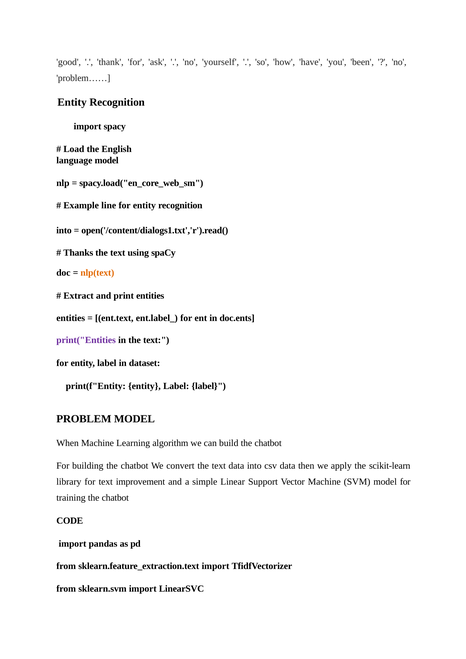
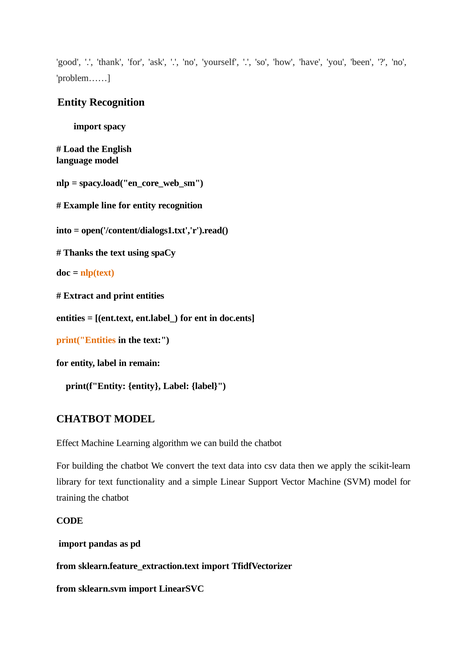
print("Entities colour: purple -> orange
dataset: dataset -> remain
PROBLEM at (84, 419): PROBLEM -> CHATBOT
When: When -> Effect
improvement: improvement -> functionality
